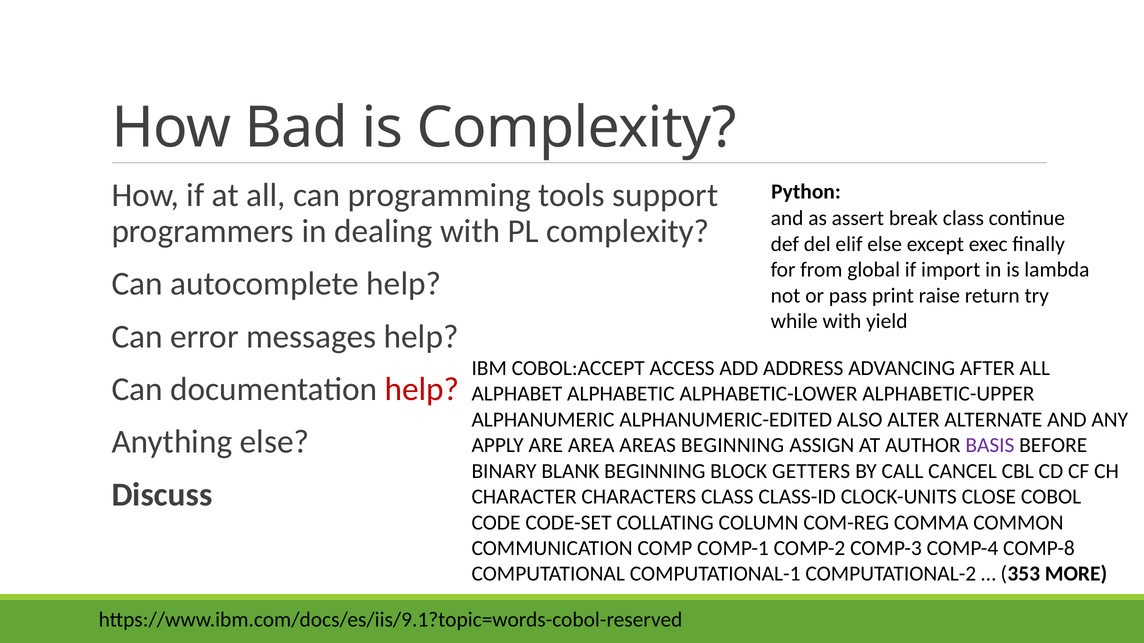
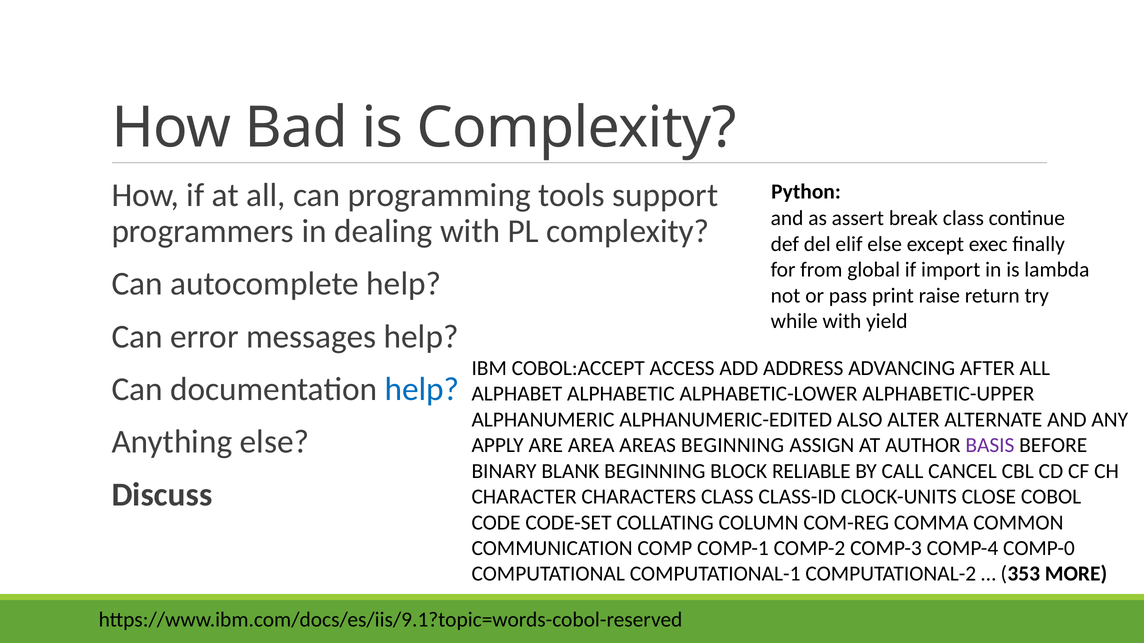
help at (422, 390) colour: red -> blue
GETTERS: GETTERS -> RELIABLE
COMP-8: COMP-8 -> COMP-0
